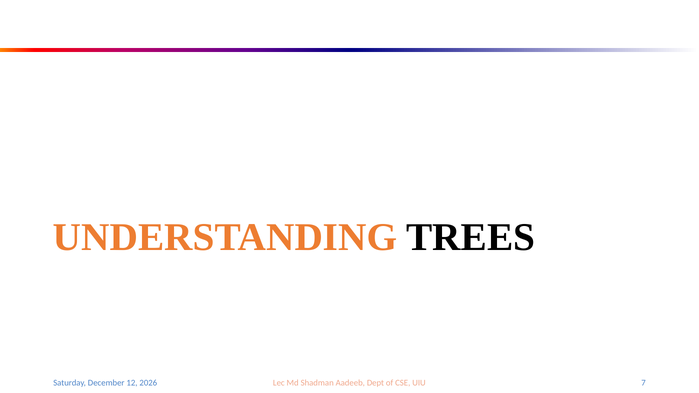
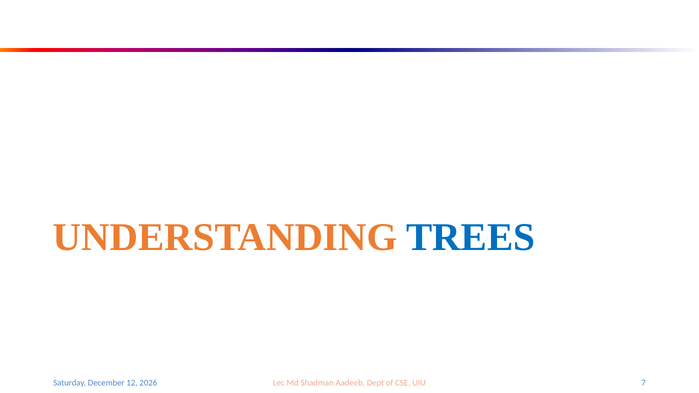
TREES colour: black -> blue
